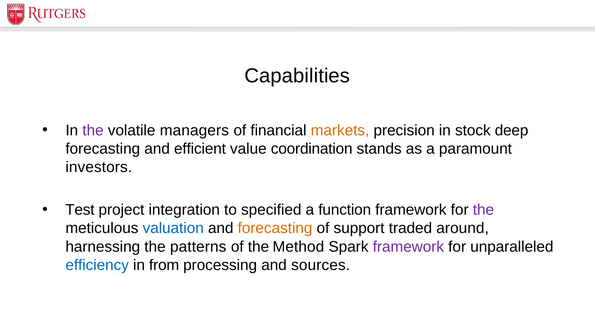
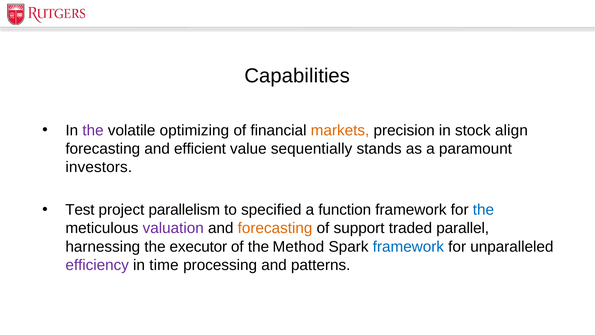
managers: managers -> optimizing
deep: deep -> align
coordination: coordination -> sequentially
integration: integration -> parallelism
the at (483, 210) colour: purple -> blue
valuation colour: blue -> purple
around: around -> parallel
patterns: patterns -> executor
framework at (408, 246) colour: purple -> blue
efficiency colour: blue -> purple
from: from -> time
sources: sources -> patterns
